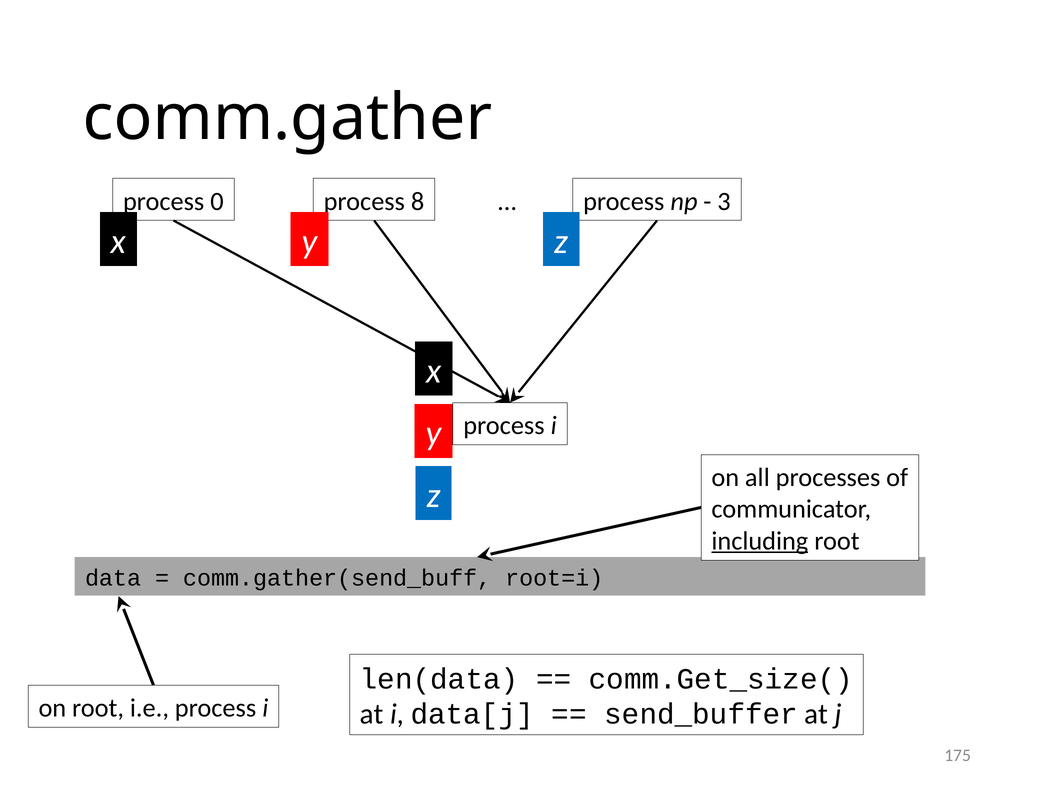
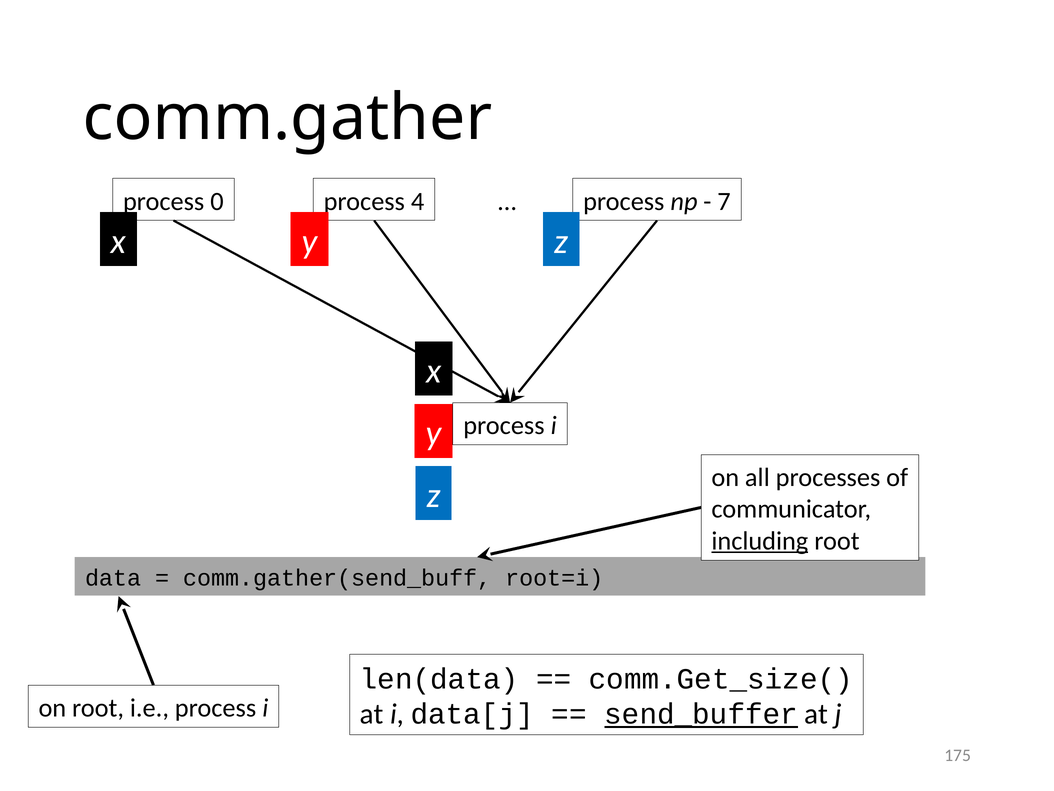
8: 8 -> 4
3: 3 -> 7
send_buffer underline: none -> present
